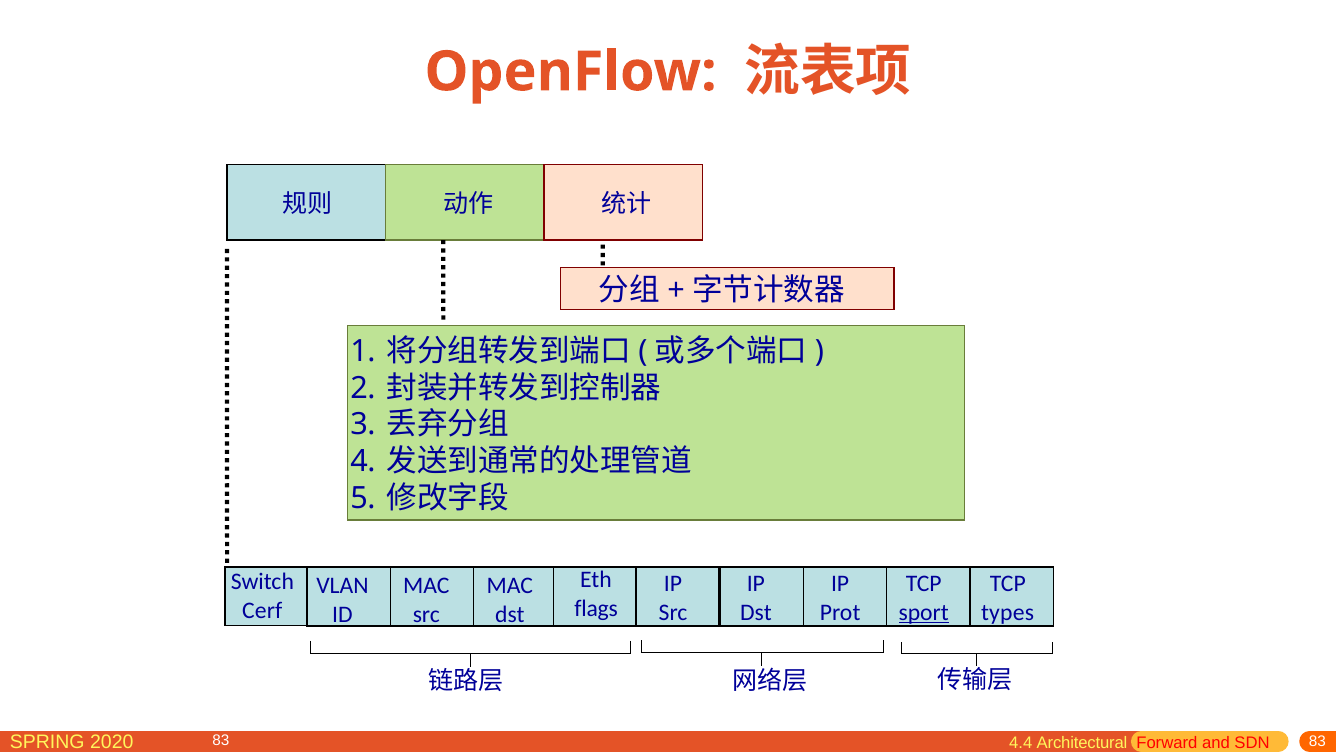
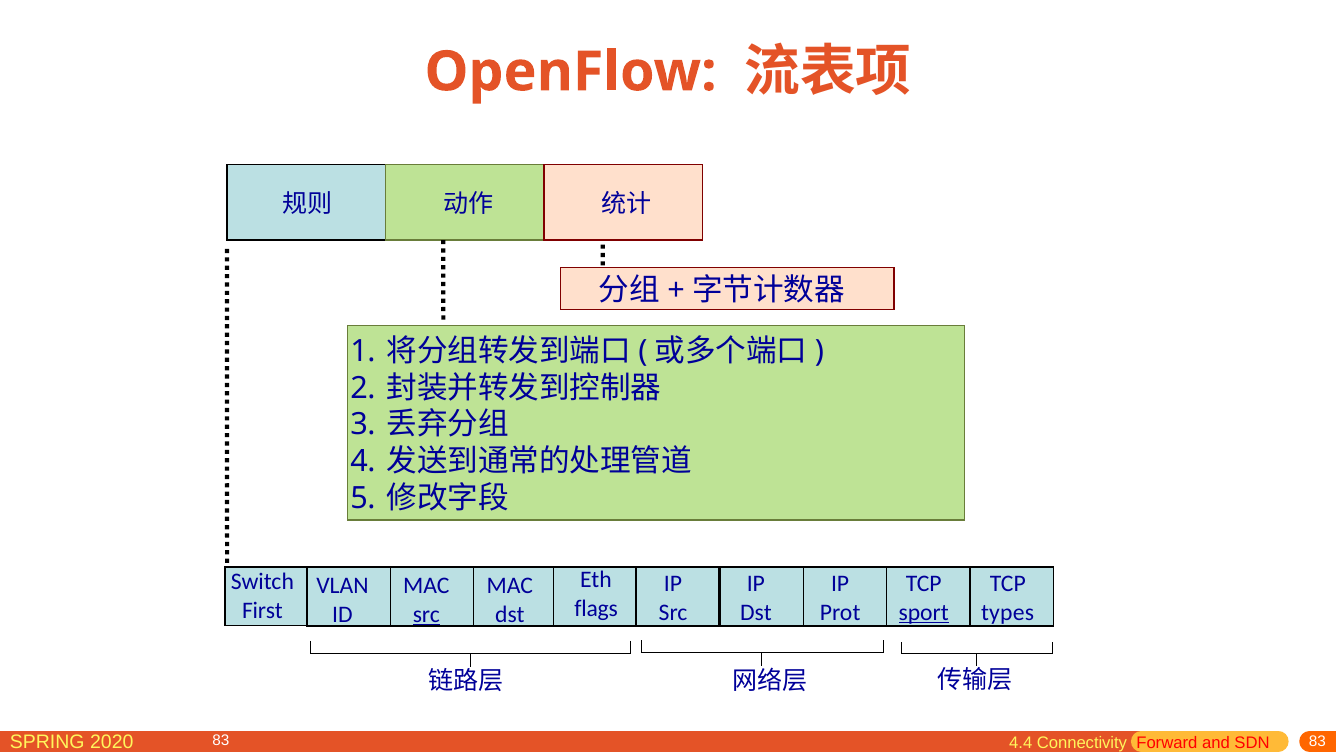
Cerf: Cerf -> First
src at (426, 614) underline: none -> present
Architectural: Architectural -> Connectivity
